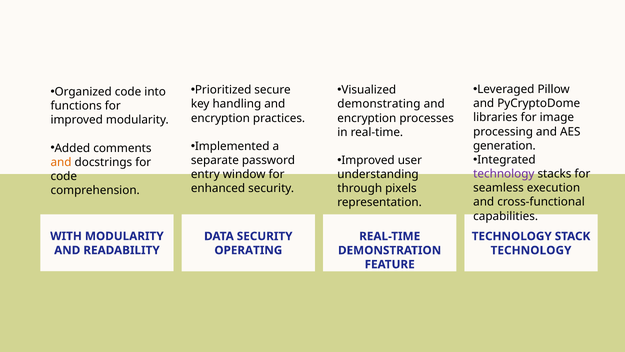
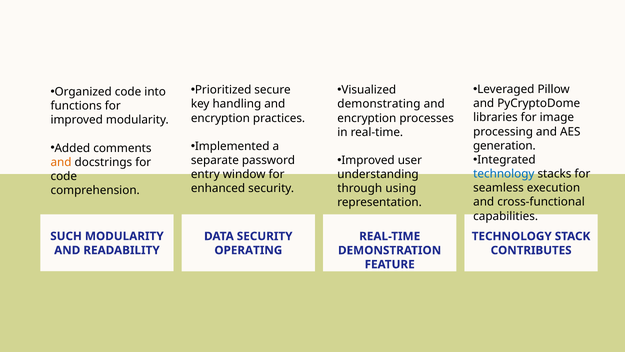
technology at (504, 174) colour: purple -> blue
pixels: pixels -> using
WITH: WITH -> SUCH
TECHNOLOGY at (531, 250): TECHNOLOGY -> CONTRIBUTES
